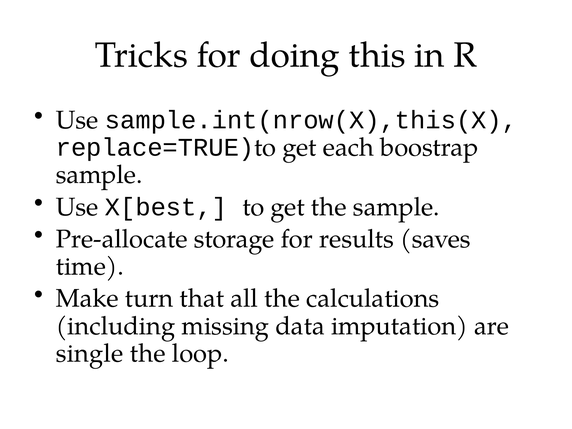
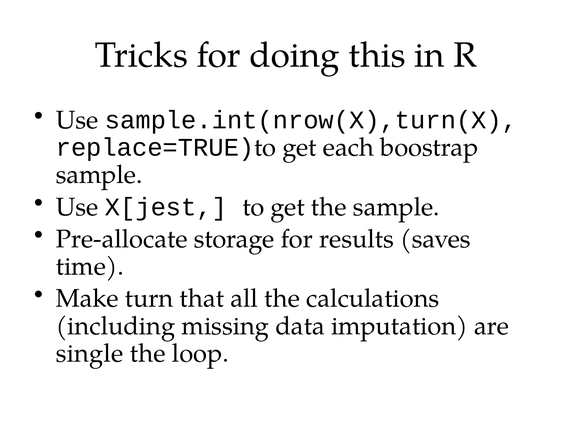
sample.int(nrow(X),this(X: sample.int(nrow(X),this(X -> sample.int(nrow(X),turn(X
X[best: X[best -> X[jest
